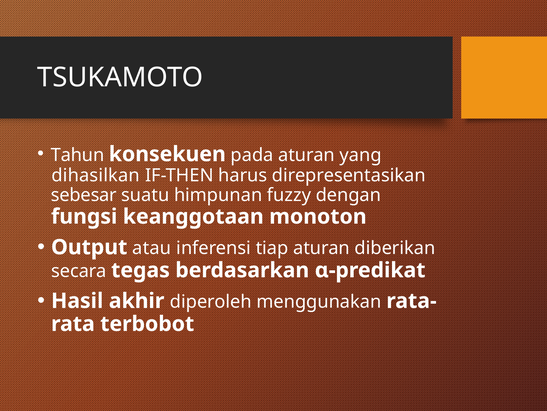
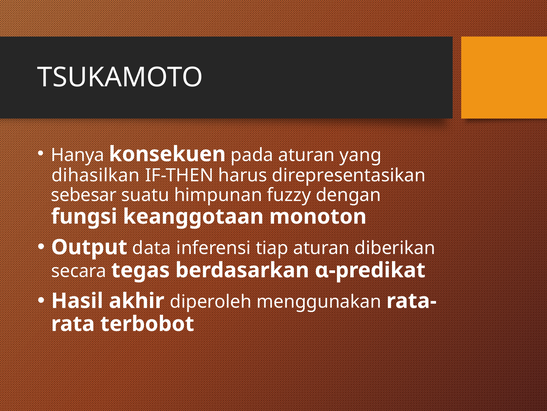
Tahun: Tahun -> Hanya
atau: atau -> data
